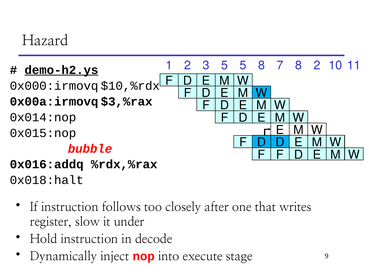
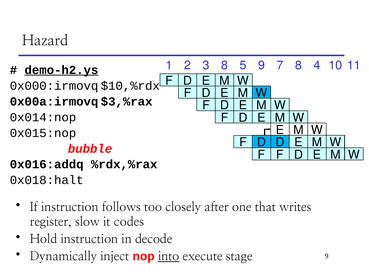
3 5: 5 -> 8
5 8: 8 -> 9
8 2: 2 -> 4
under: under -> codes
into underline: none -> present
